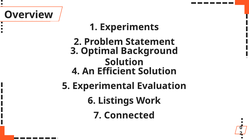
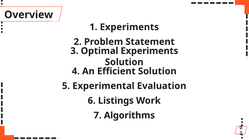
Optimal Background: Background -> Experiments
Connected: Connected -> Algorithms
